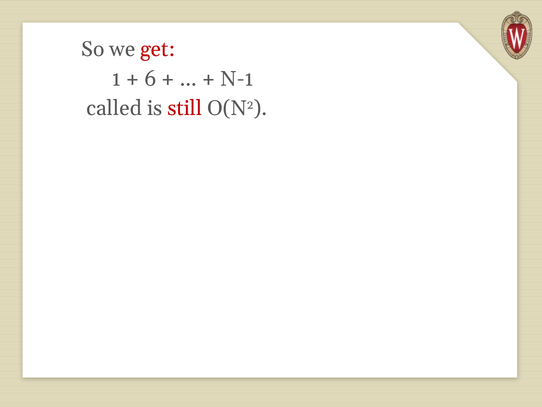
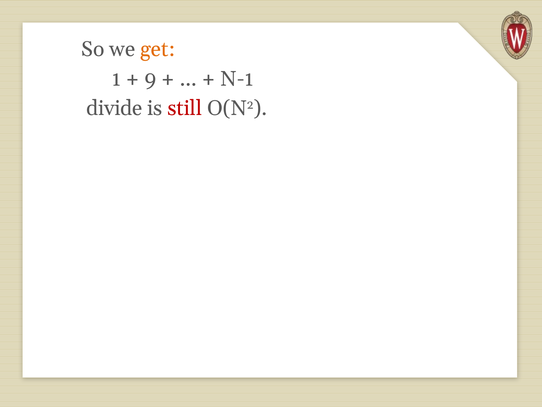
get colour: red -> orange
6: 6 -> 9
called: called -> divide
